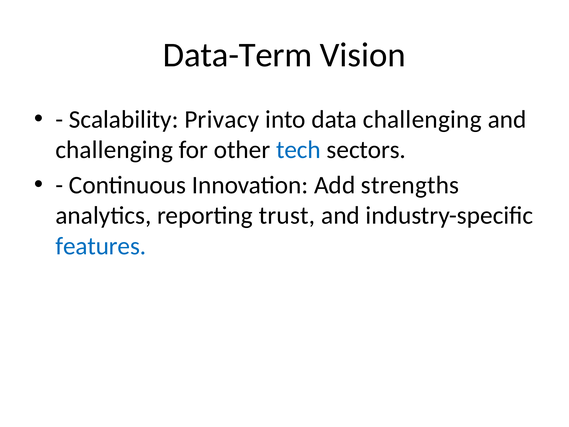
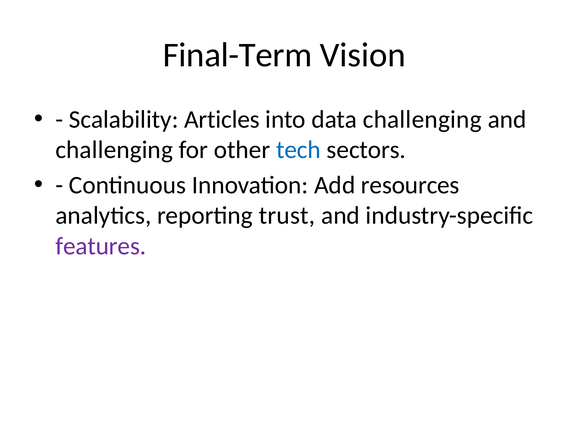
Data-Term: Data-Term -> Final-Term
Privacy: Privacy -> Articles
strengths: strengths -> resources
features colour: blue -> purple
